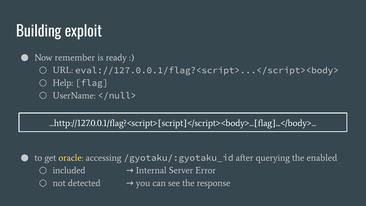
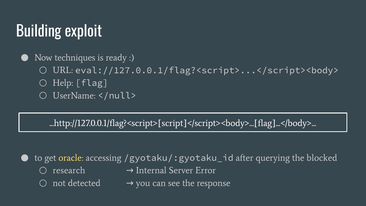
remember: remember -> techniques
enabled: enabled -> blocked
included: included -> research
